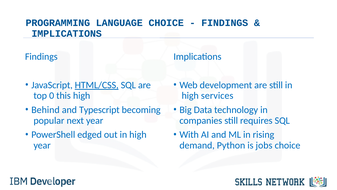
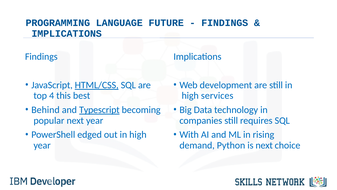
LANGUAGE CHOICE: CHOICE -> FUTURE
0: 0 -> 4
this high: high -> best
Typescript underline: none -> present
is jobs: jobs -> next
